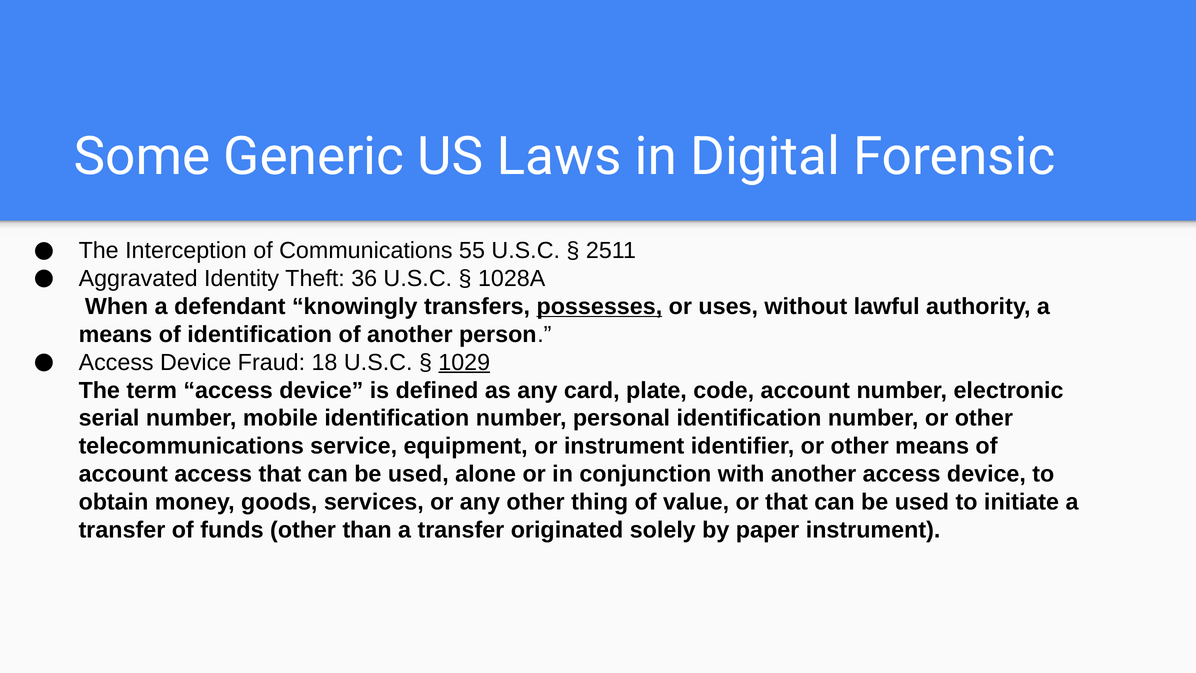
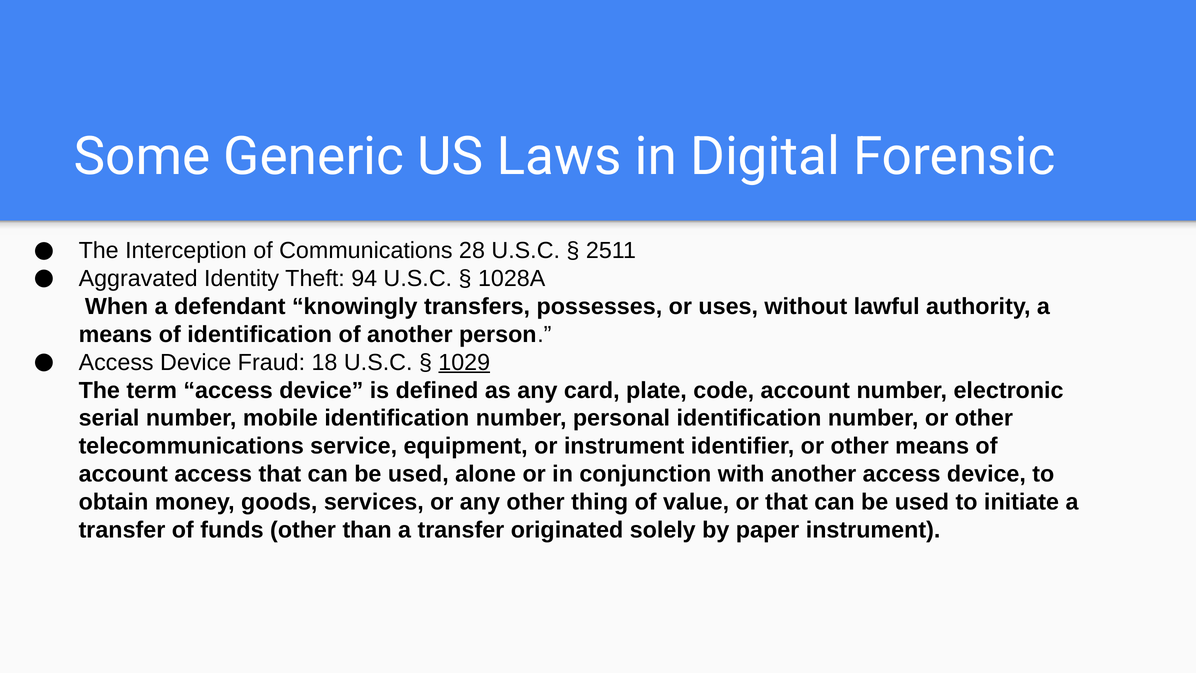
55: 55 -> 28
36: 36 -> 94
possesses underline: present -> none
